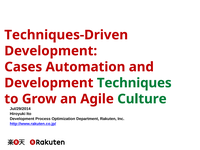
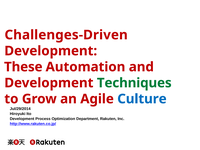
Techniques-Driven: Techniques-Driven -> Challenges-Driven
Cases: Cases -> These
Culture colour: green -> blue
